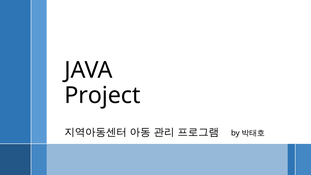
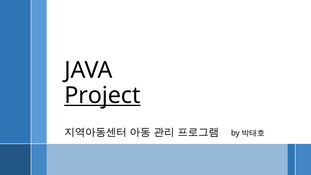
Project underline: none -> present
